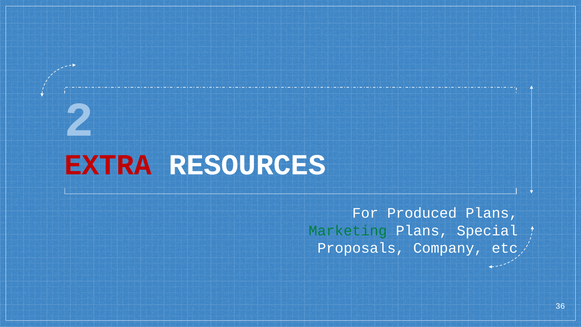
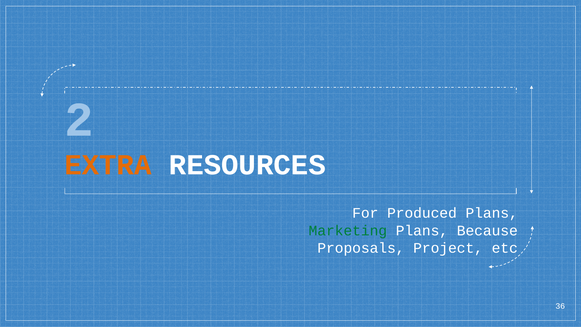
EXTRA colour: red -> orange
Special: Special -> Because
Company: Company -> Project
